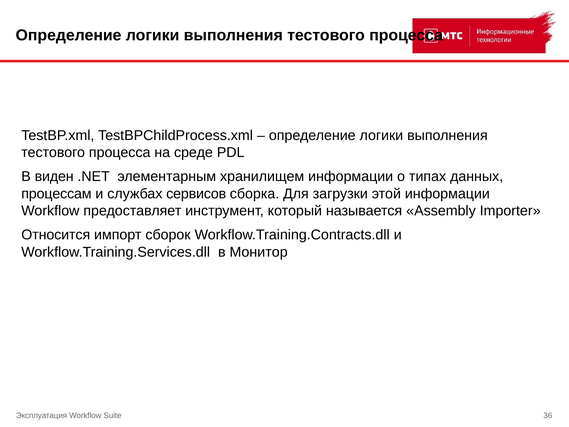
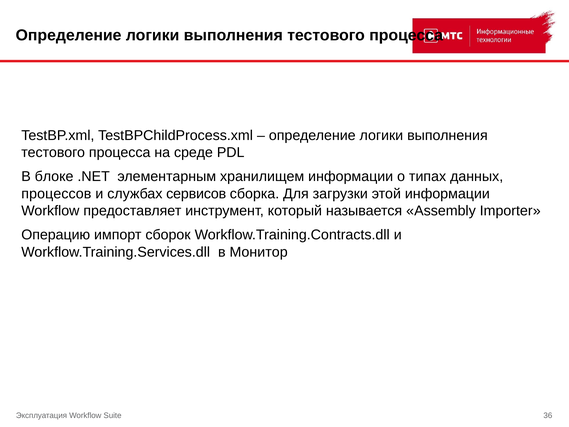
виден: виден -> блоке
процессам: процессам -> процессов
Относится: Относится -> Операцию
